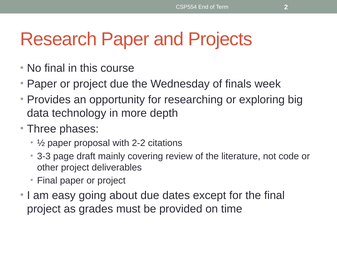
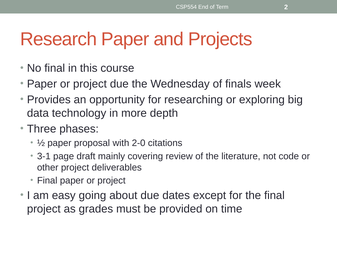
2-2: 2-2 -> 2-0
3-3: 3-3 -> 3-1
